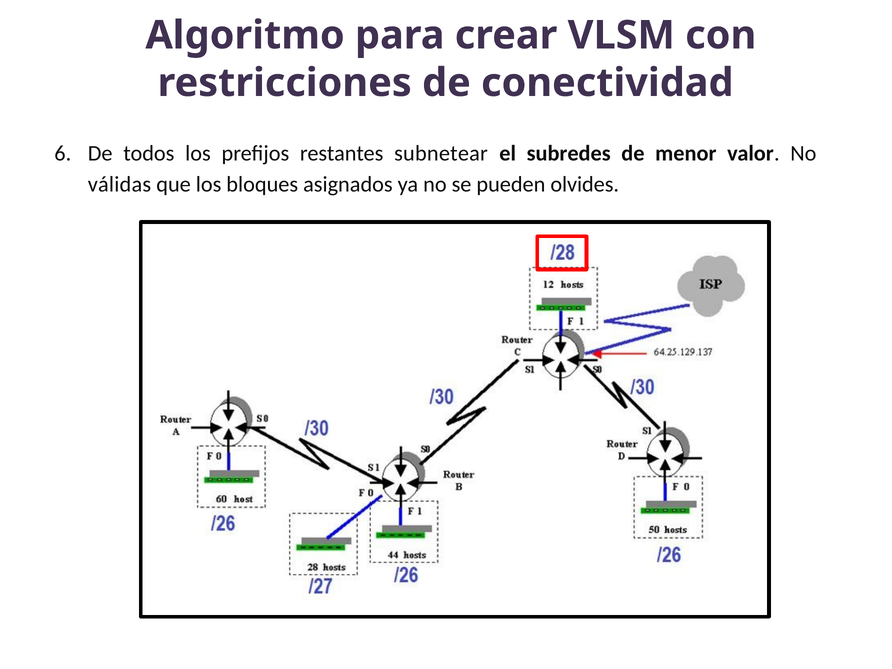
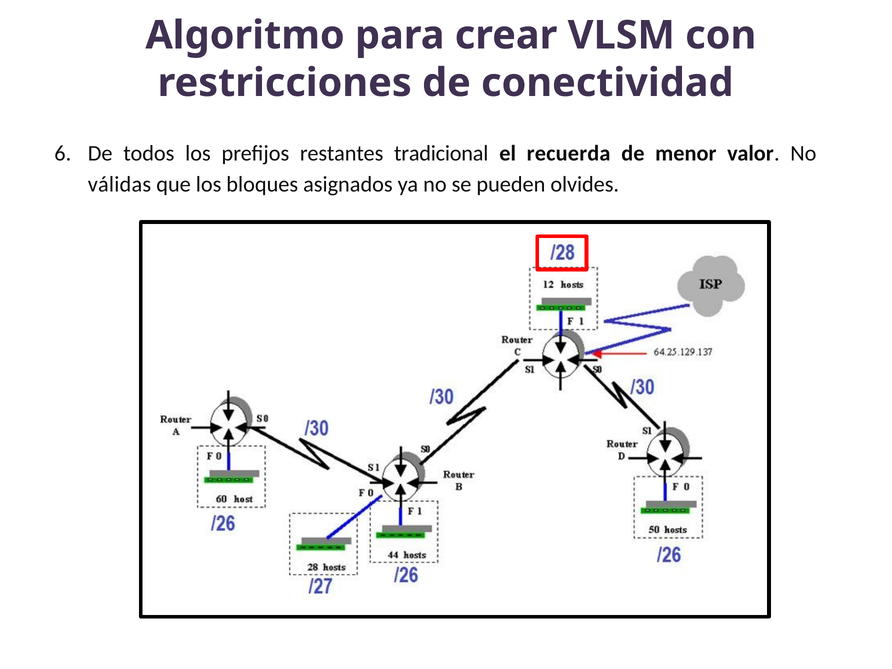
subnetear: subnetear -> tradicional
subredes: subredes -> recuerda
